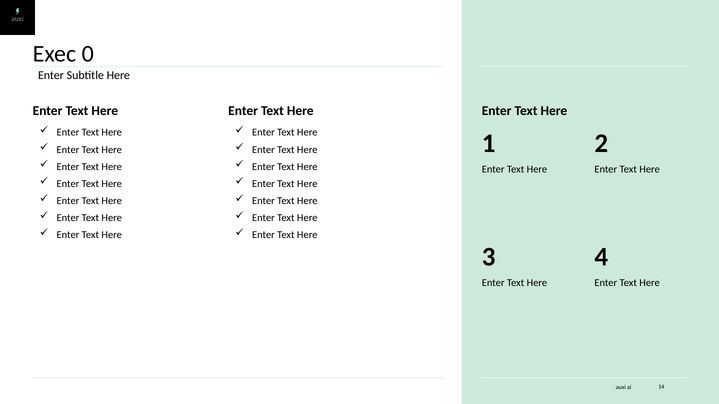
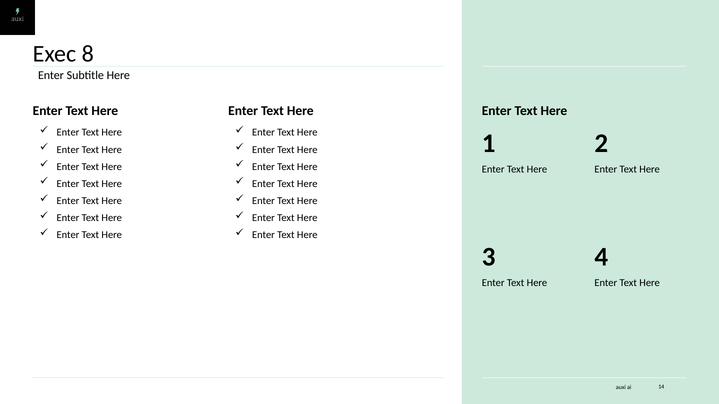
0: 0 -> 8
